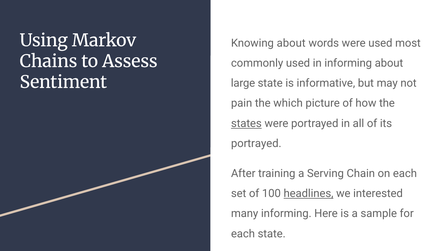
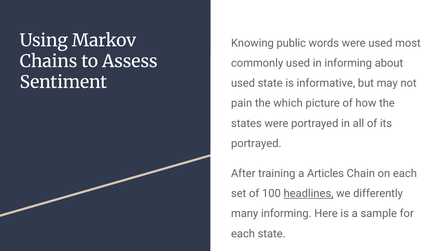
Knowing about: about -> public
large at (243, 83): large -> used
states underline: present -> none
Serving: Serving -> Articles
interested: interested -> differently
